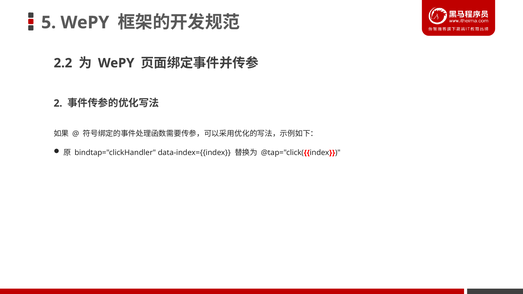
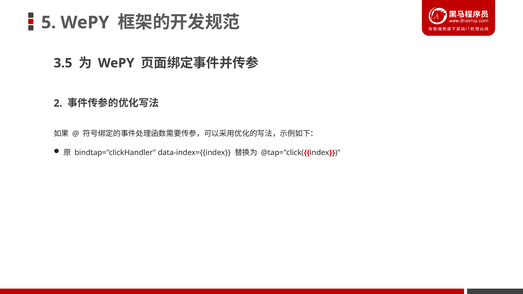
2.2: 2.2 -> 3.5
